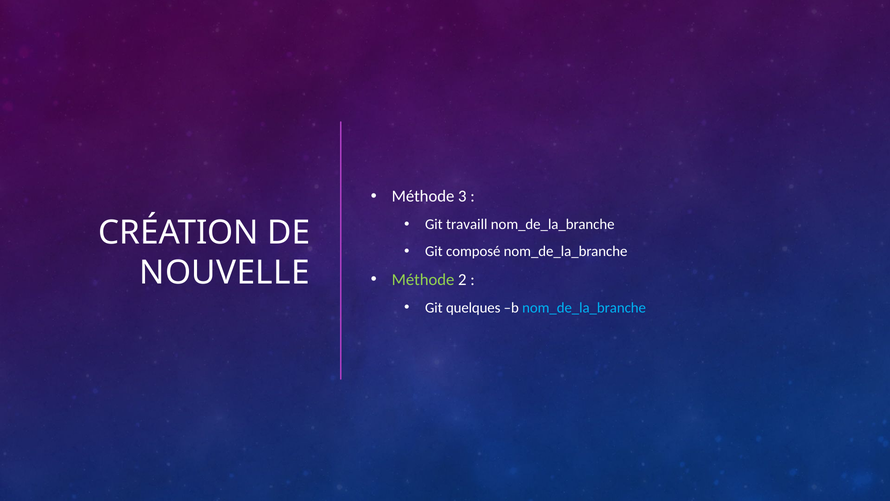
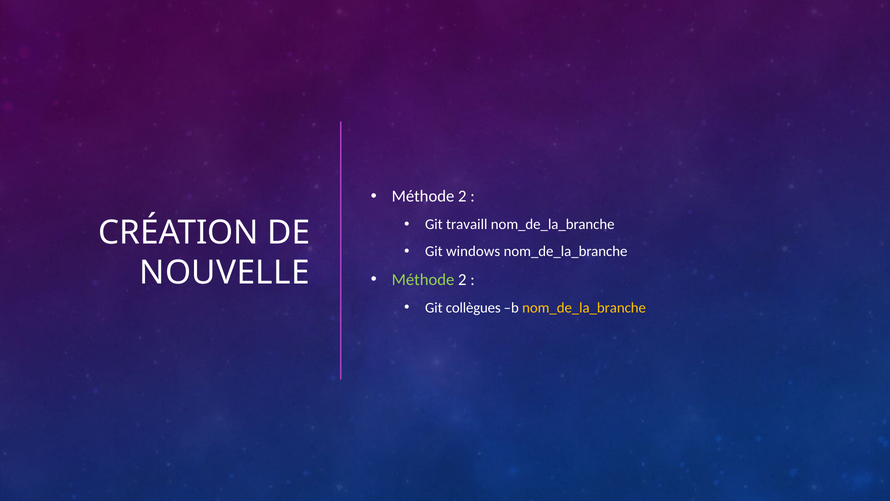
3 at (462, 196): 3 -> 2
composé: composé -> windows
quelques: quelques -> collègues
nom_de_la_branche at (584, 308) colour: light blue -> yellow
